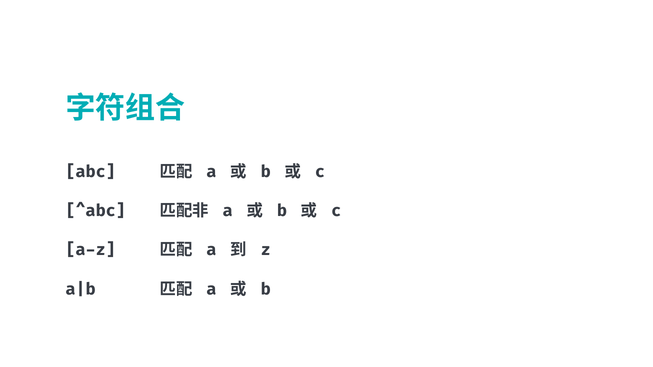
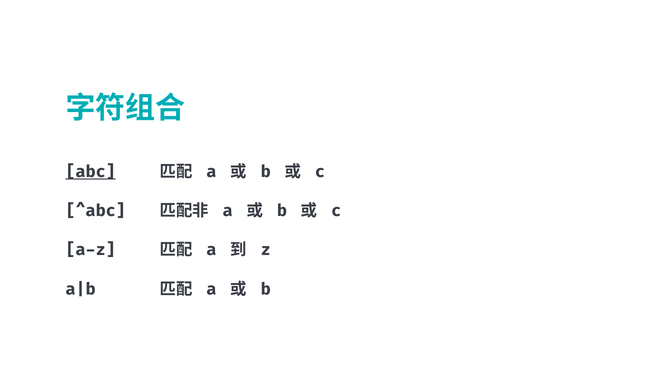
abc underline: none -> present
